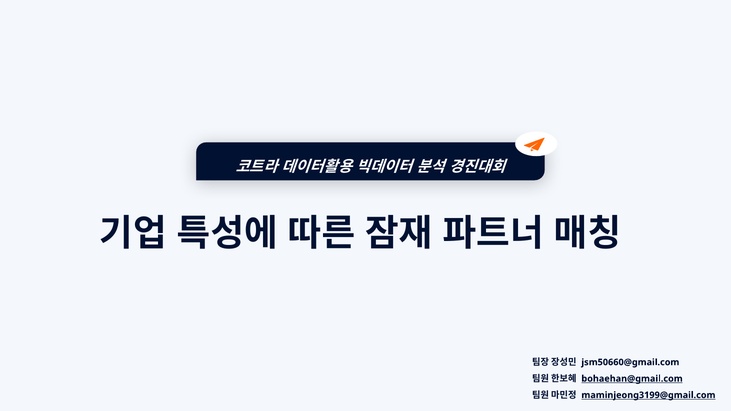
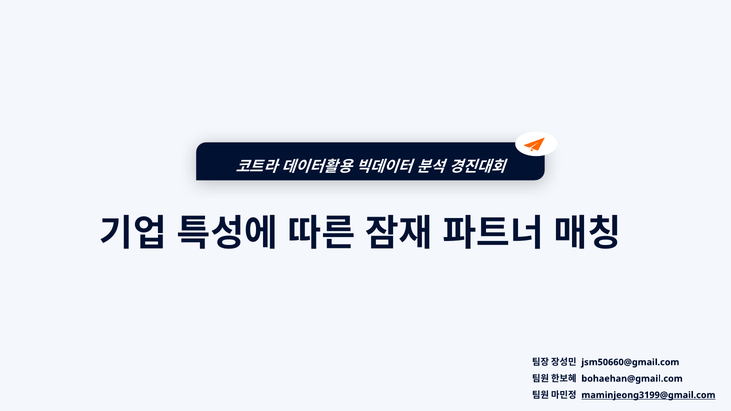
bohaehan@gmail.com underline: present -> none
